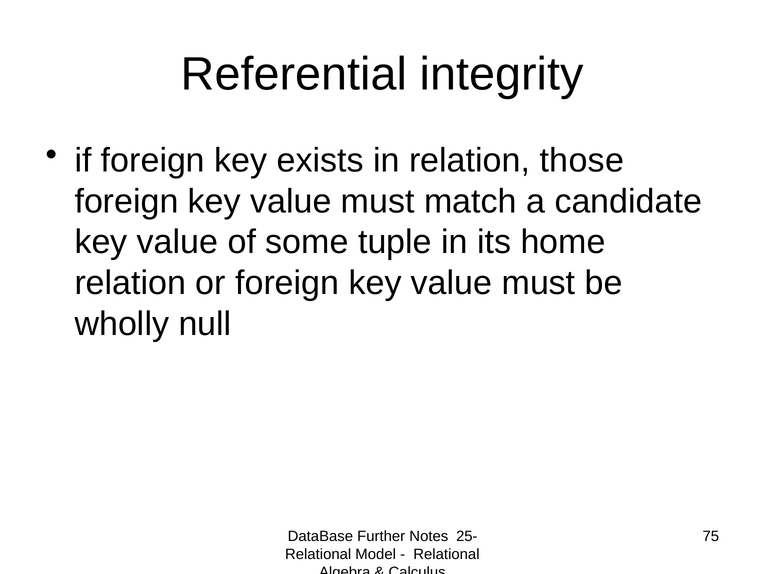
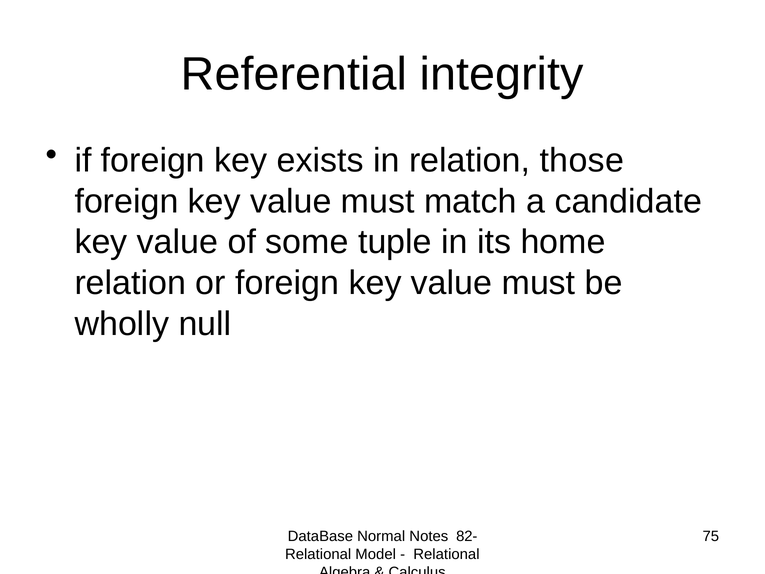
Further: Further -> Normal
25-: 25- -> 82-
